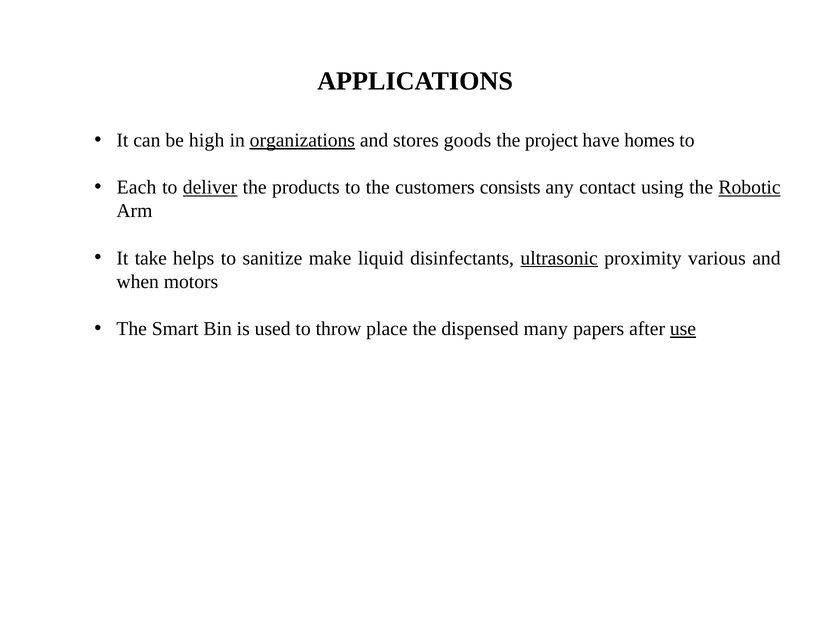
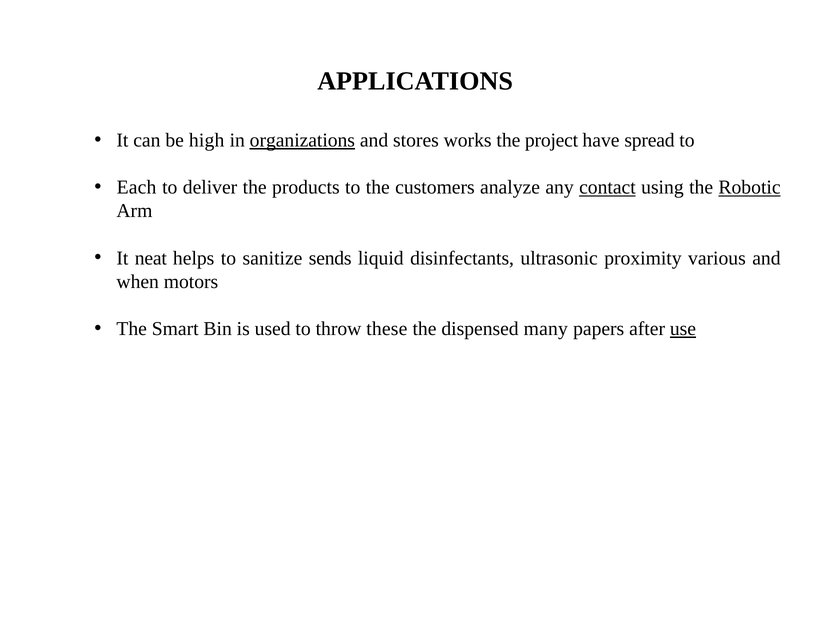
goods: goods -> works
homes: homes -> spread
deliver underline: present -> none
consists: consists -> analyze
contact underline: none -> present
take: take -> neat
make: make -> sends
ultrasonic underline: present -> none
place: place -> these
